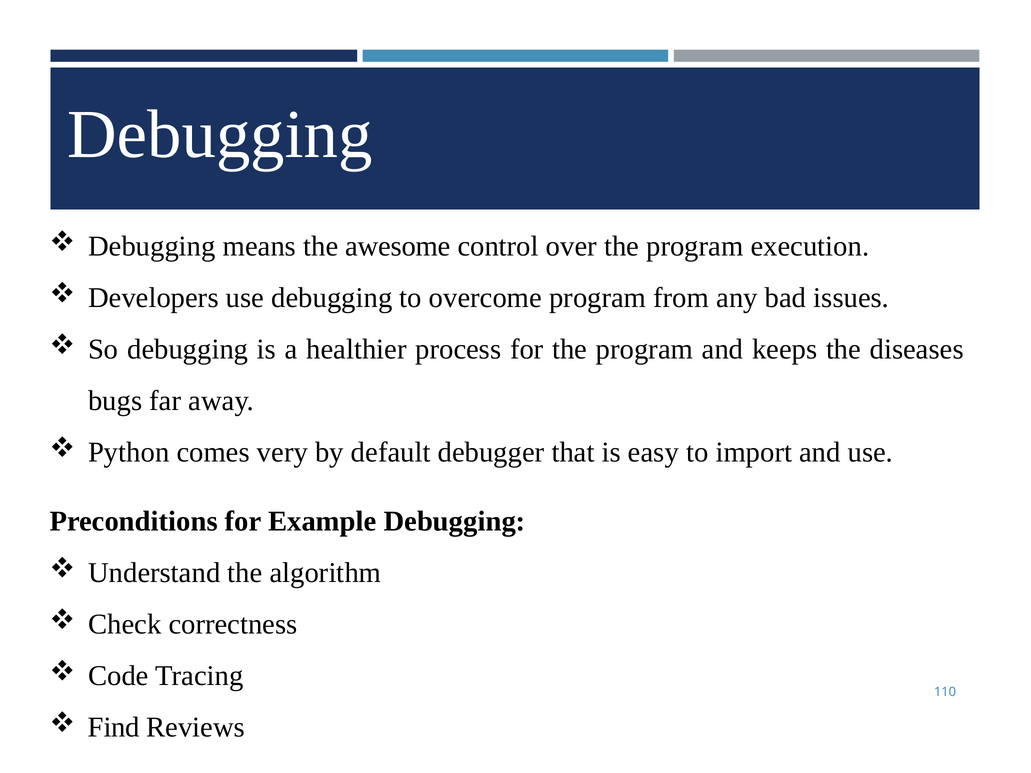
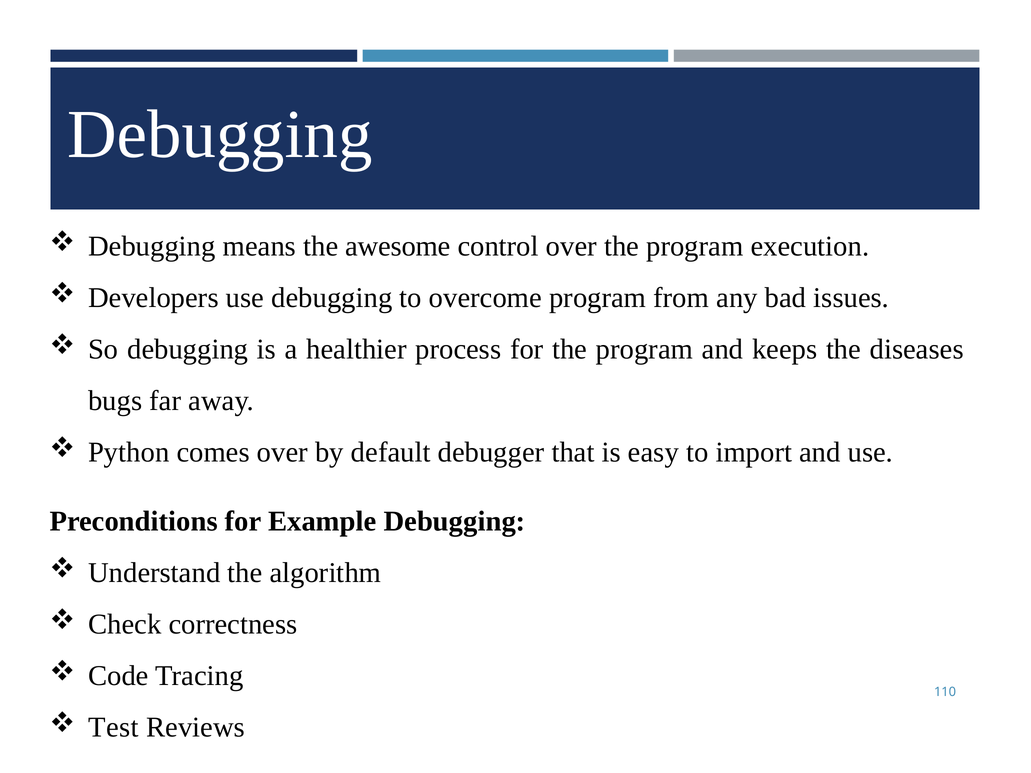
comes very: very -> over
Find: Find -> Test
